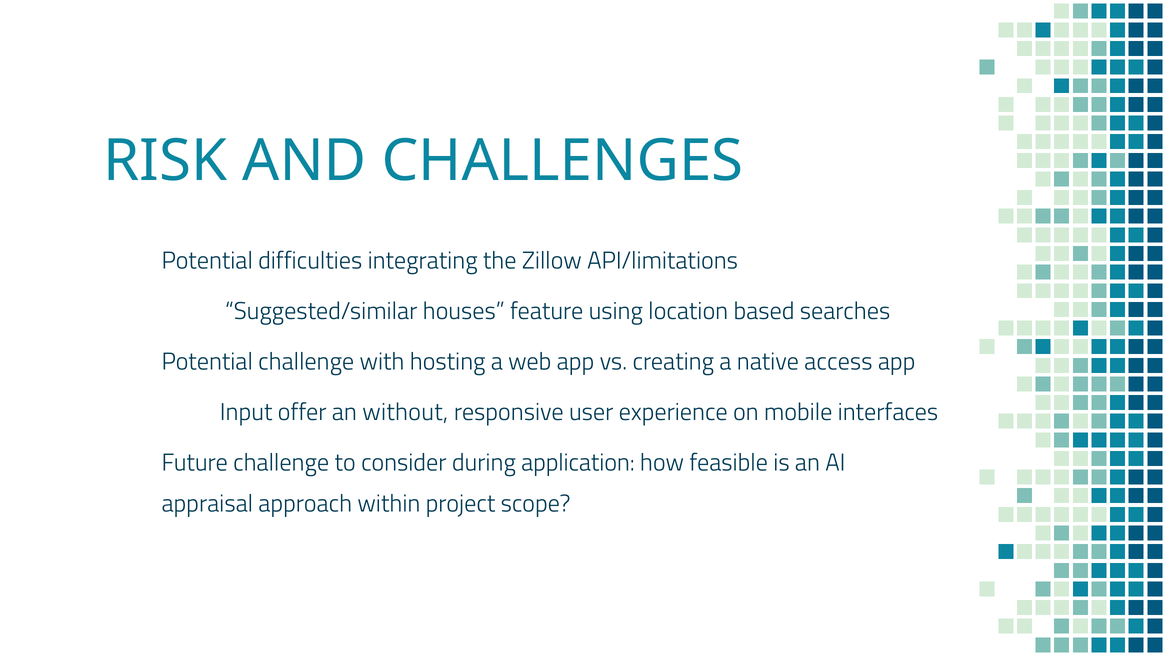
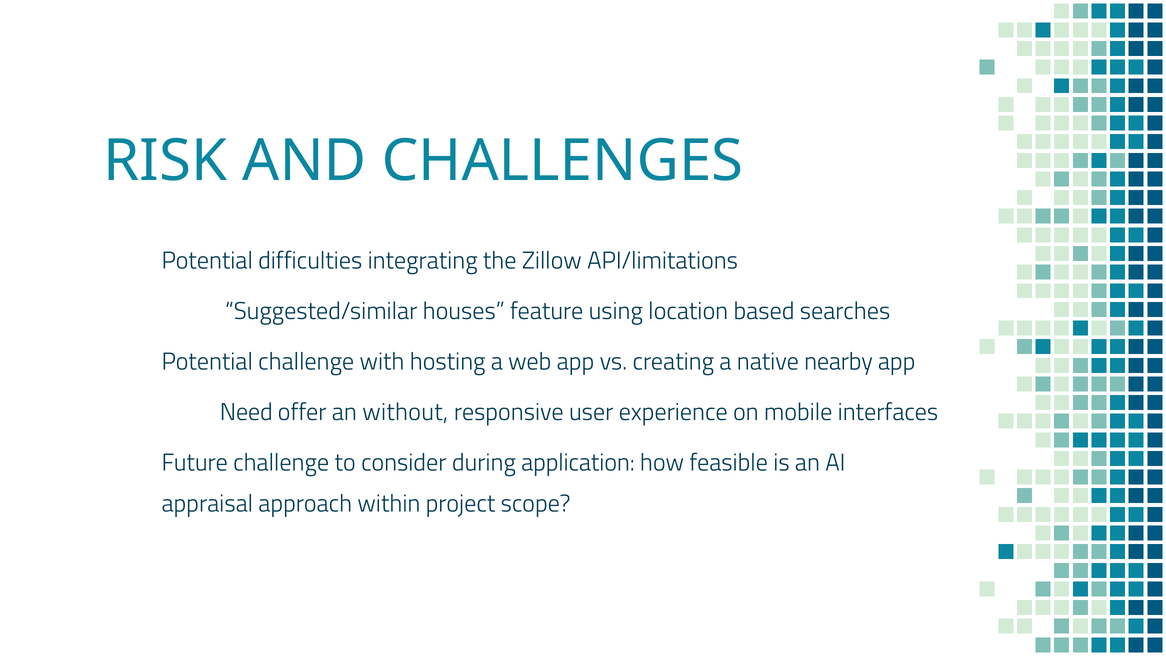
access: access -> nearby
Input: Input -> Need
